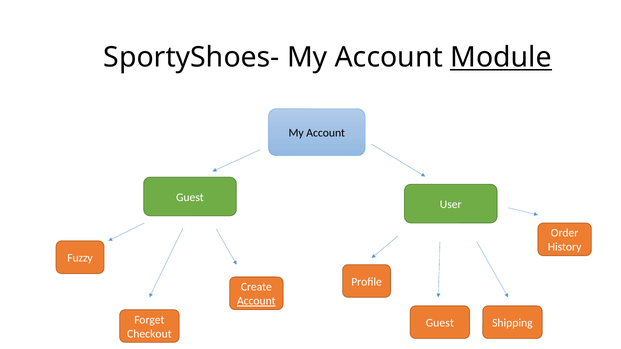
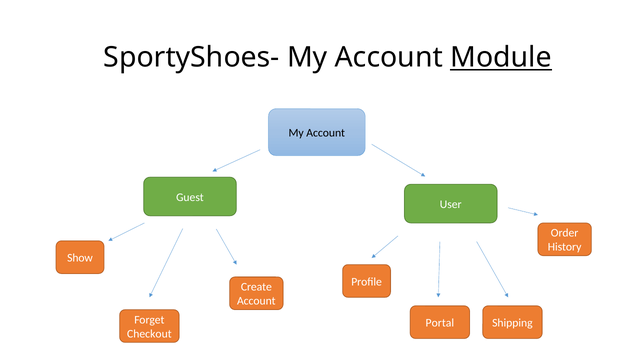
Fuzzy: Fuzzy -> Show
Account at (256, 301) underline: present -> none
Guest at (440, 323): Guest -> Portal
